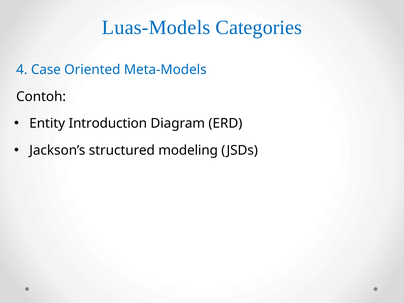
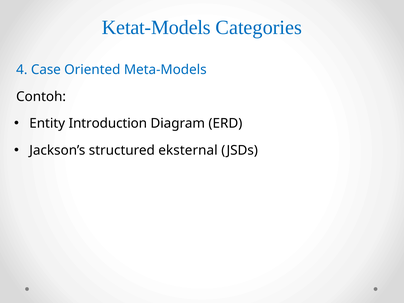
Luas-Models: Luas-Models -> Ketat-Models
modeling: modeling -> eksternal
